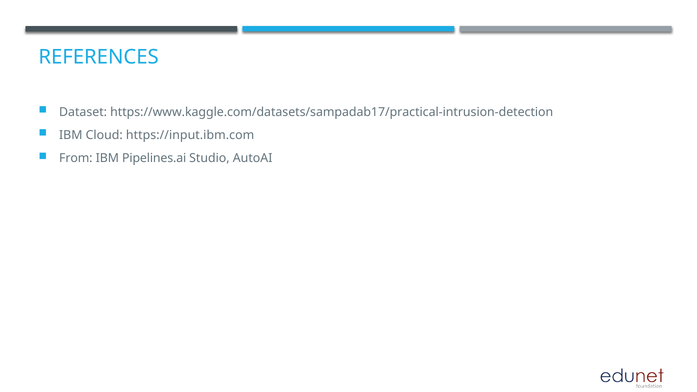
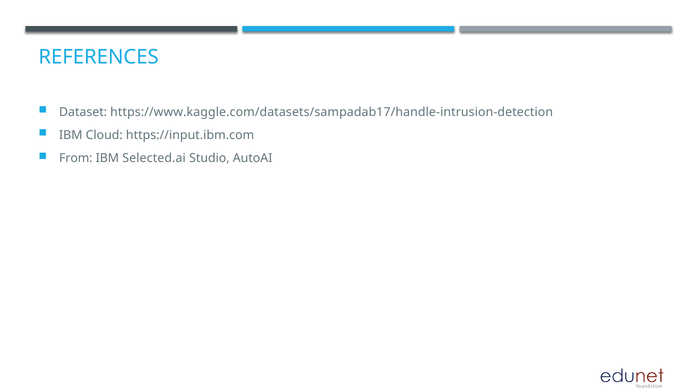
https://www.kaggle.com/datasets/sampadab17/practical-intrusion-detection: https://www.kaggle.com/datasets/sampadab17/practical-intrusion-detection -> https://www.kaggle.com/datasets/sampadab17/handle-intrusion-detection
Pipelines.ai: Pipelines.ai -> Selected.ai
